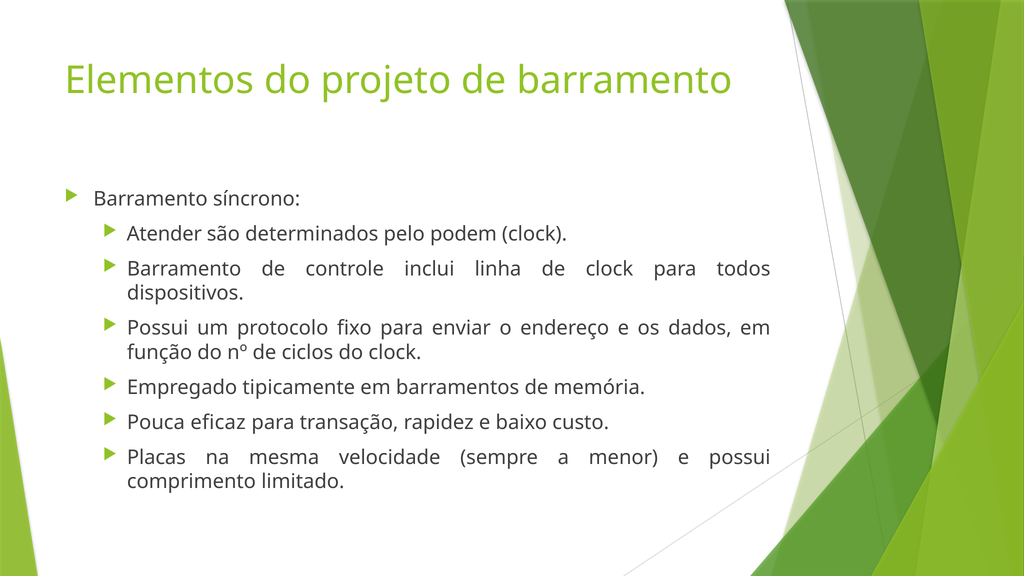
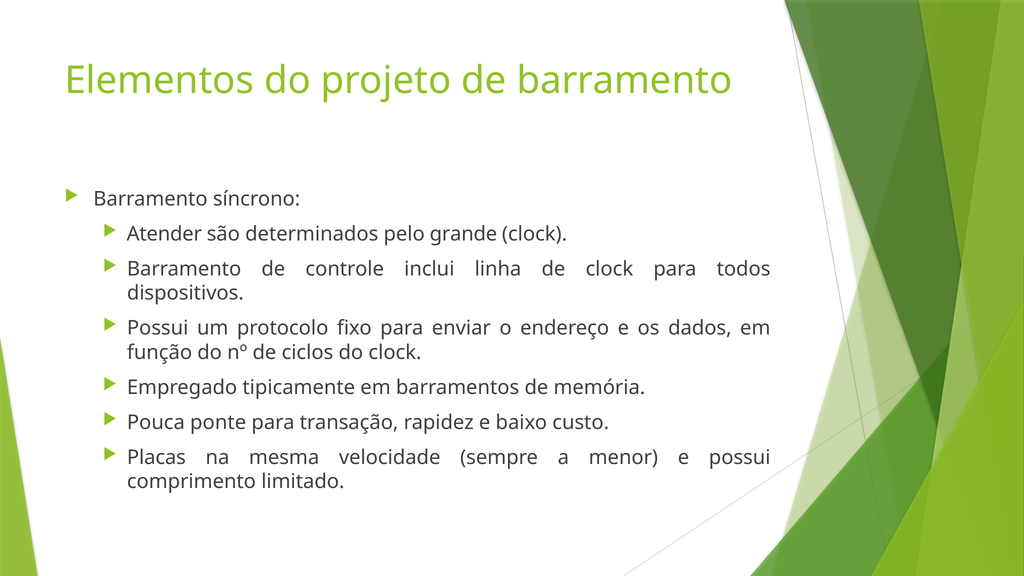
podem: podem -> grande
eficaz: eficaz -> ponte
